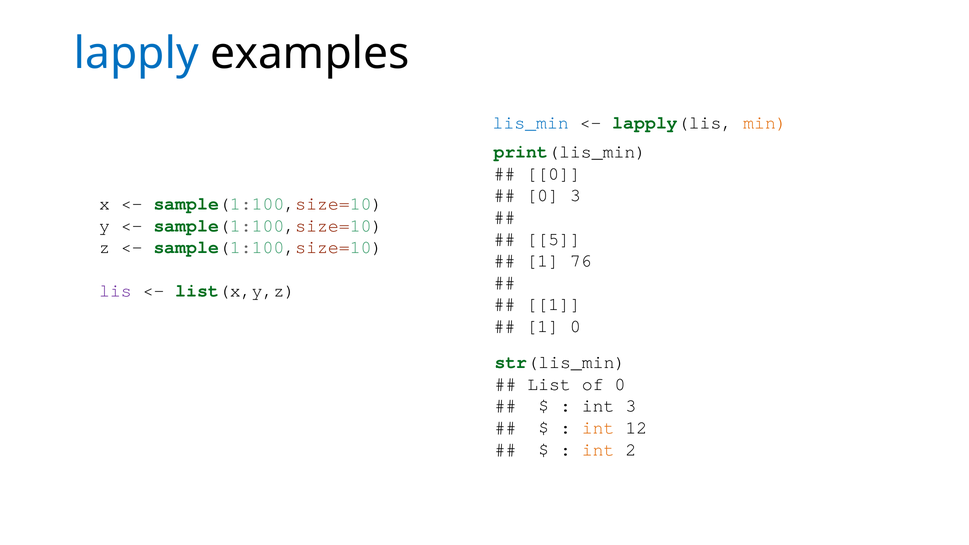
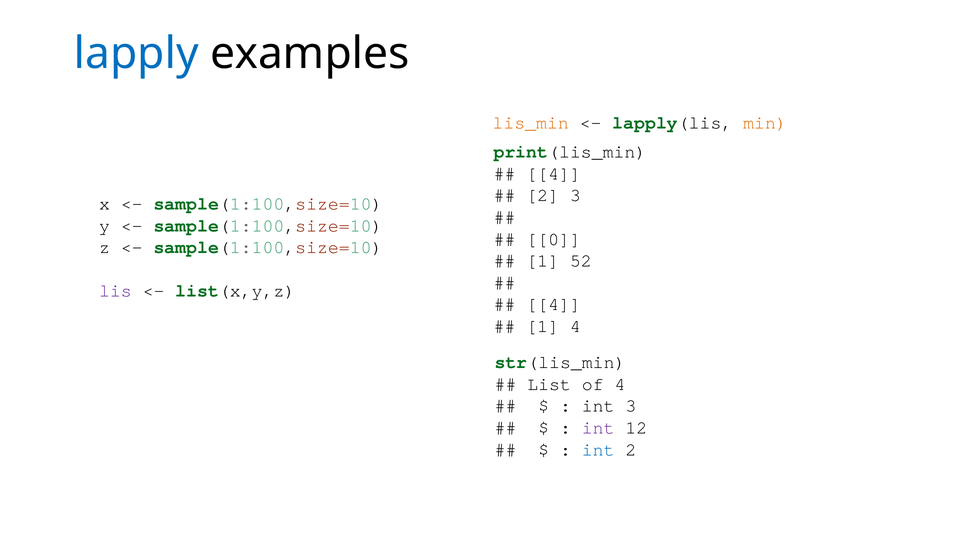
lis_min colour: blue -> orange
0 at (554, 174): 0 -> 4
0 at (543, 195): 0 -> 2
5: 5 -> 0
76: 76 -> 52
1 at (554, 305): 1 -> 4
1 0: 0 -> 4
of 0: 0 -> 4
int at (598, 428) colour: orange -> purple
int at (598, 450) colour: orange -> blue
